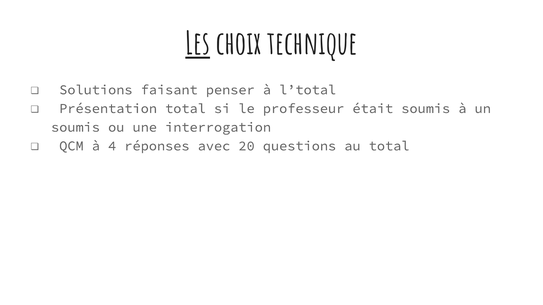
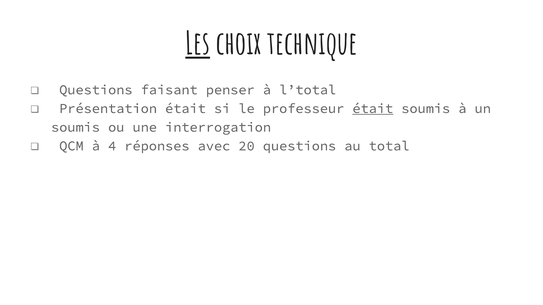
Solutions at (96, 90): Solutions -> Questions
Présentation total: total -> était
était at (373, 109) underline: none -> present
